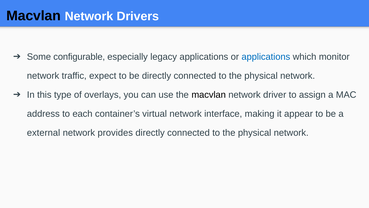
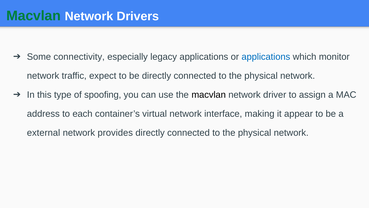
Macvlan at (34, 16) colour: black -> green
configurable: configurable -> connectivity
overlays: overlays -> spoofing
